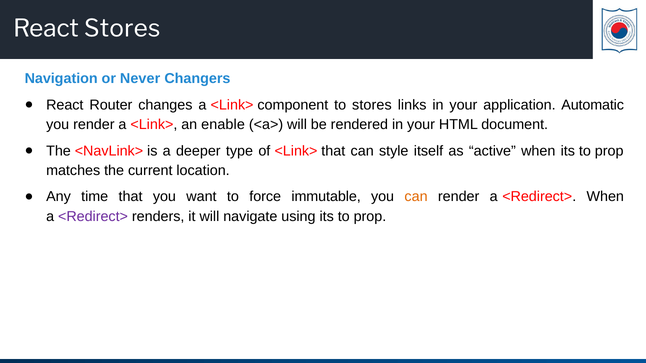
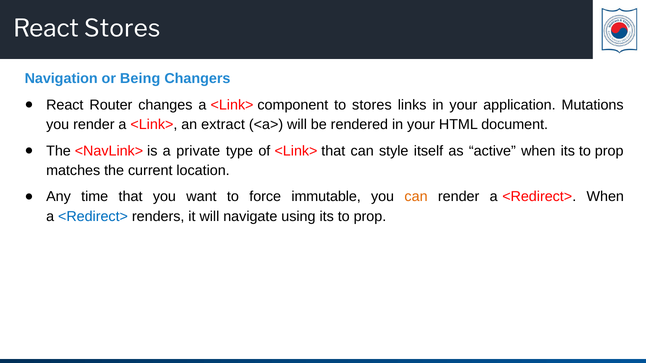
Never: Never -> Being
Automatic: Automatic -> Mutations
enable: enable -> extract
deeper: deeper -> private
<Redirect> at (93, 217) colour: purple -> blue
